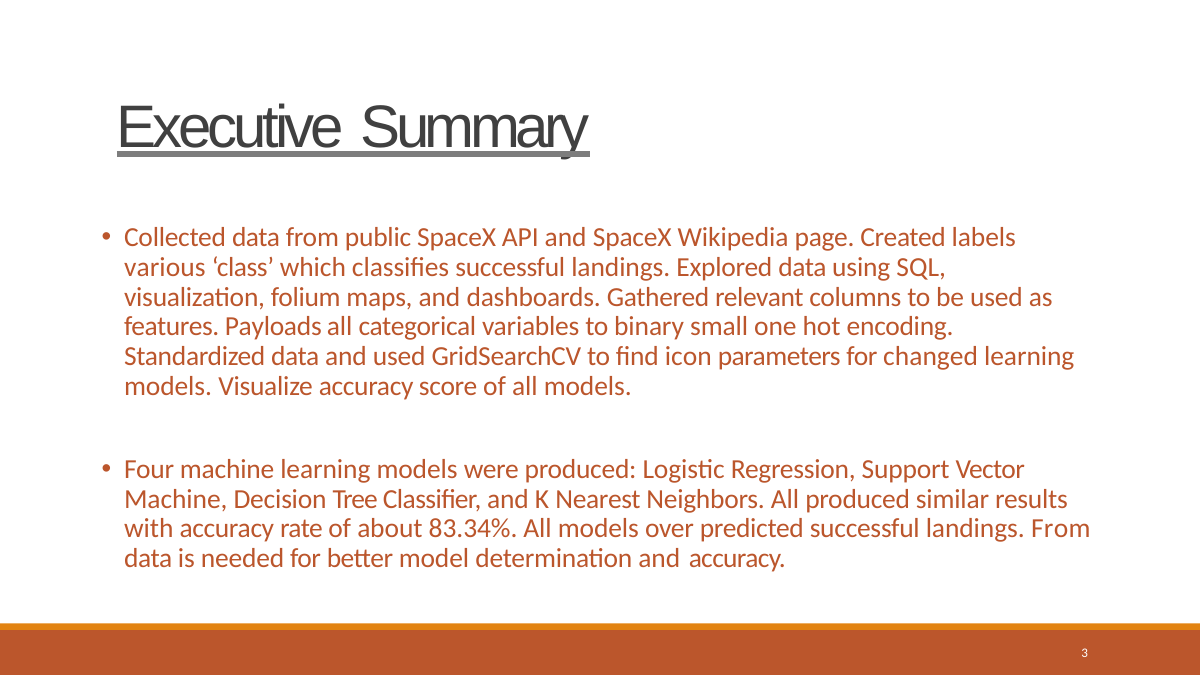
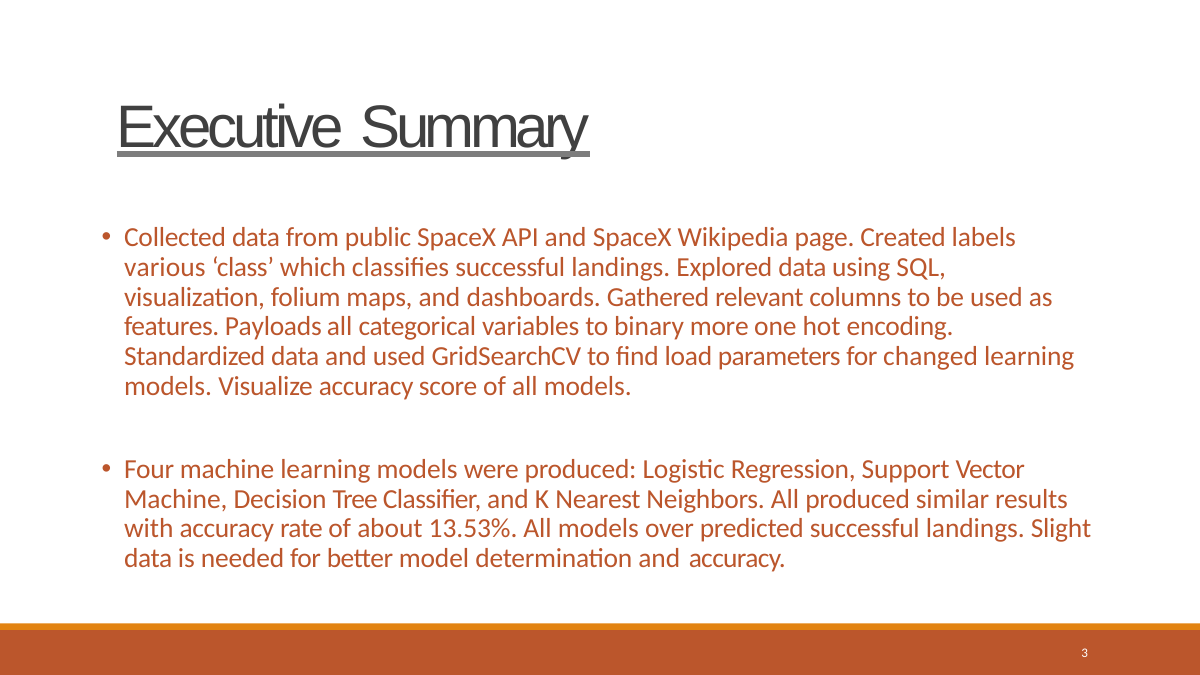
small: small -> more
icon: icon -> load
83.34%: 83.34% -> 13.53%
landings From: From -> Slight
